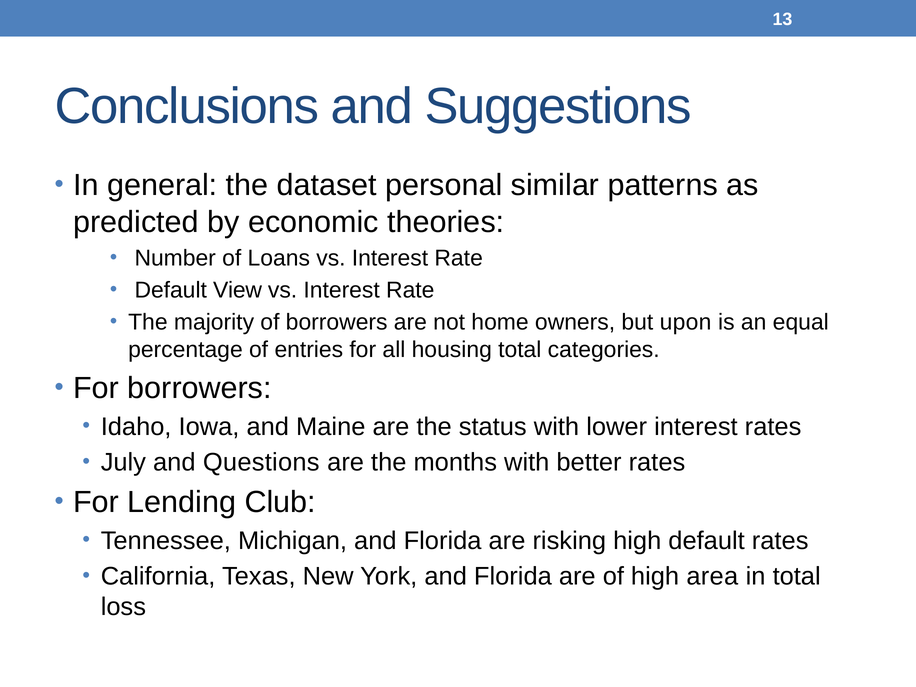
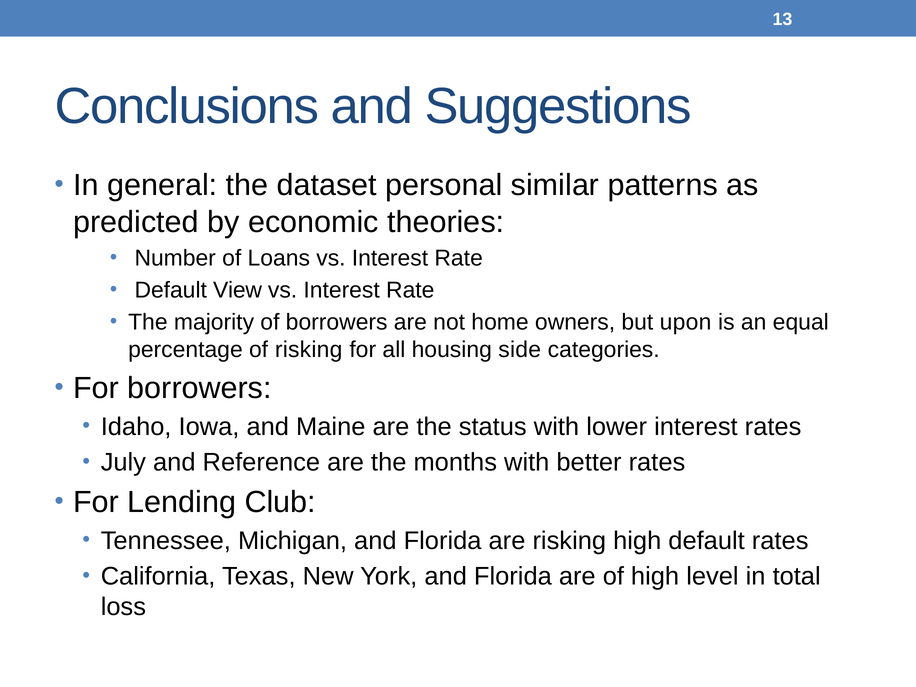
of entries: entries -> risking
housing total: total -> side
Questions: Questions -> Reference
area: area -> level
